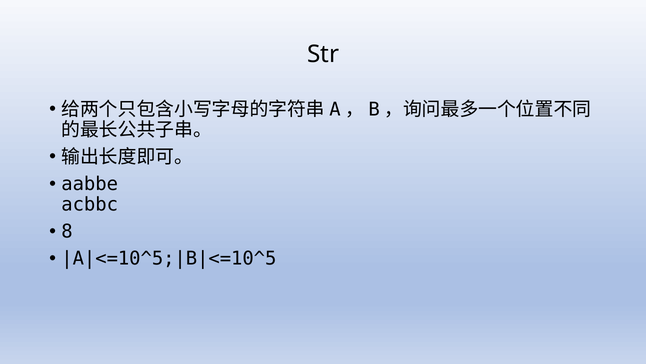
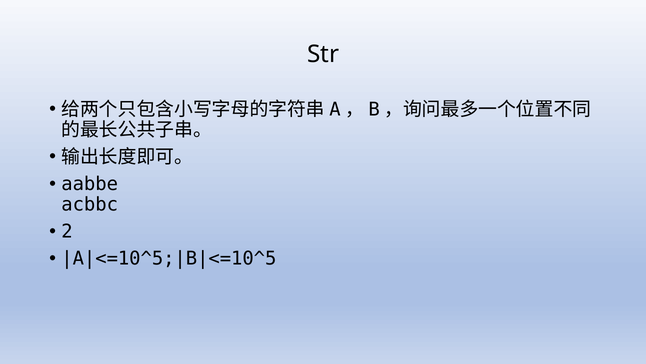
8: 8 -> 2
